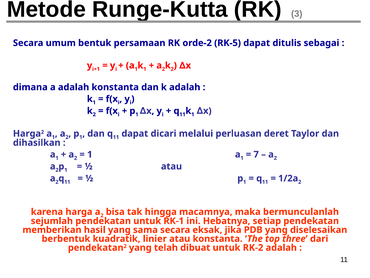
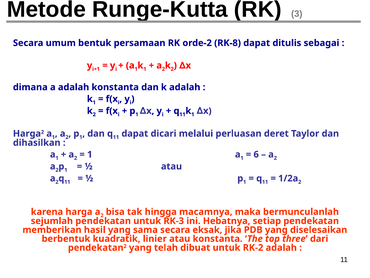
RK-5: RK-5 -> RK-8
7: 7 -> 6
RK-1: RK-1 -> RK-3
